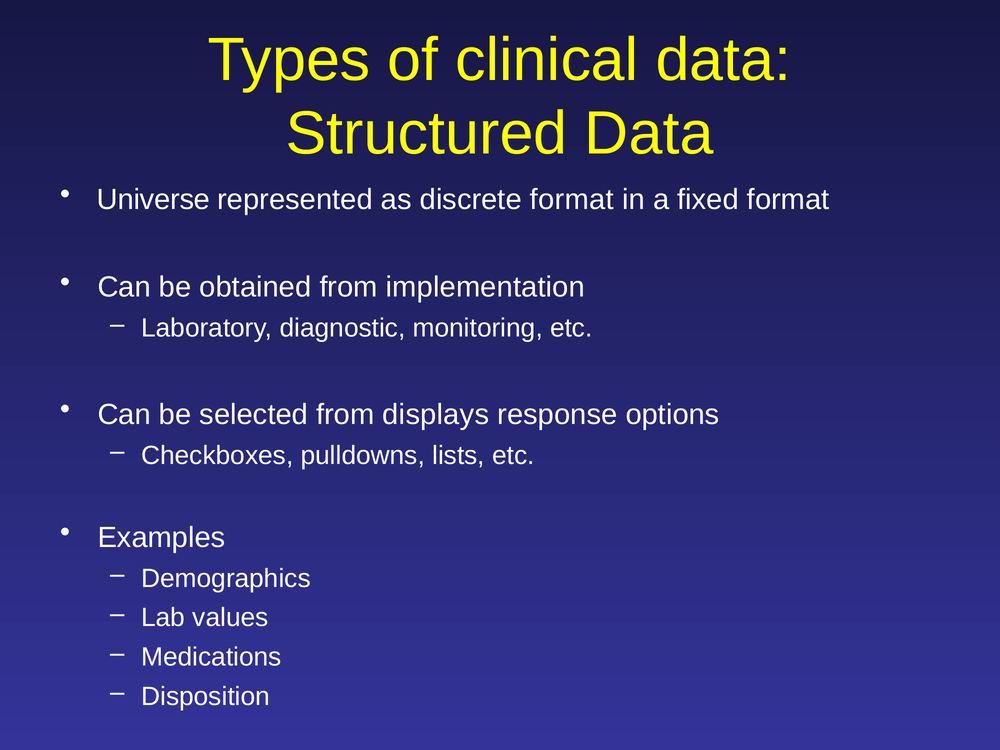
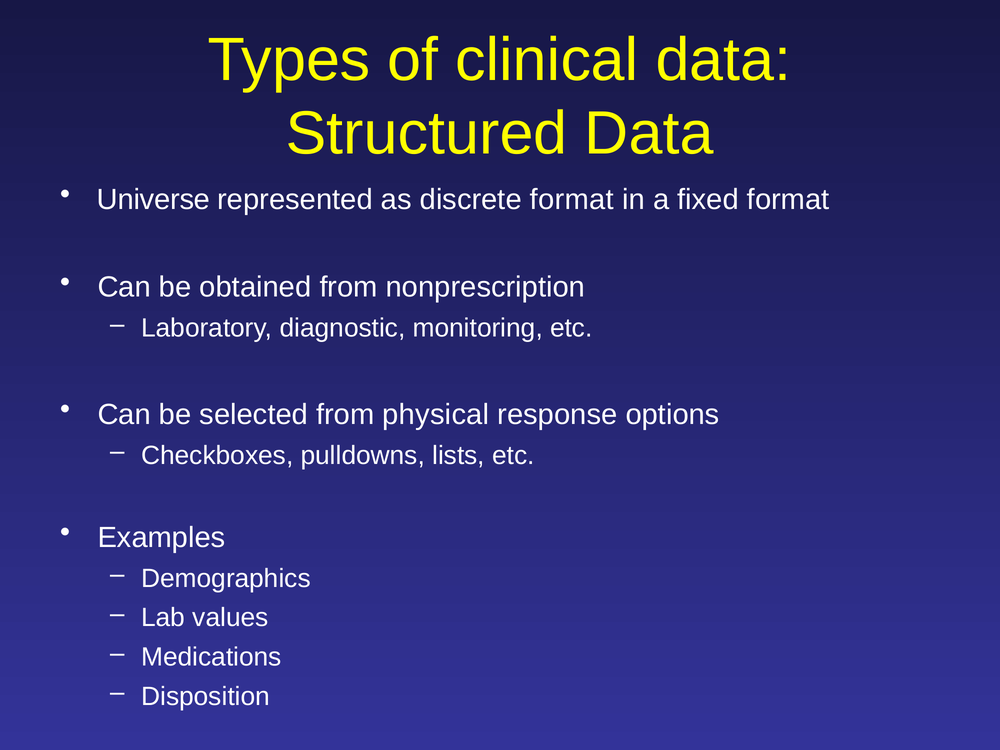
implementation: implementation -> nonprescription
displays: displays -> physical
